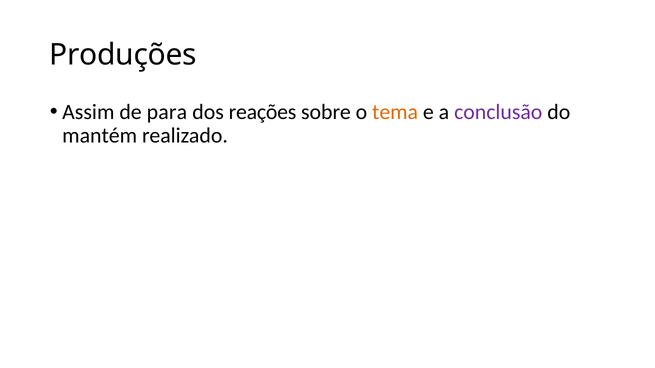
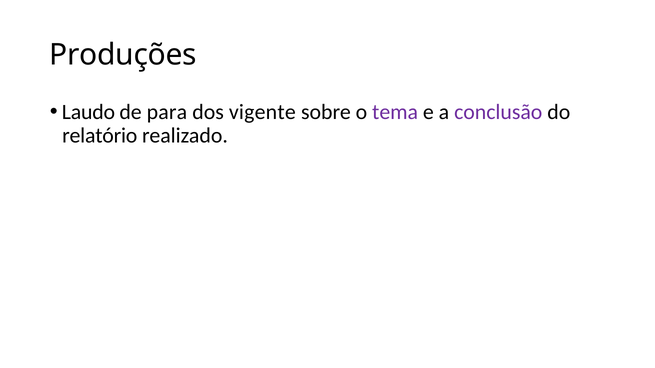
Assim: Assim -> Laudo
reações: reações -> vigente
tema colour: orange -> purple
mantém: mantém -> relatório
